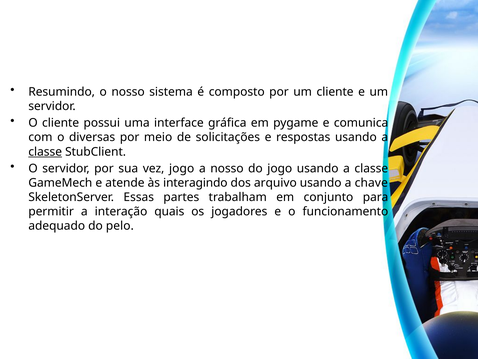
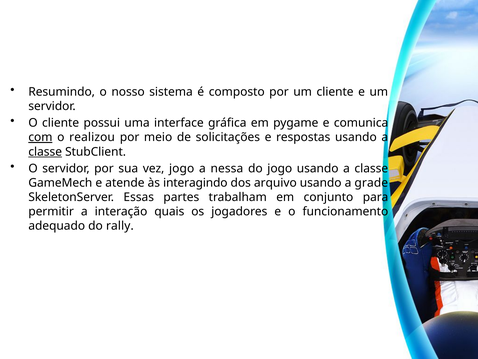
com underline: none -> present
diversas: diversas -> realizou
a nosso: nosso -> nessa
chave: chave -> grade
pelo: pelo -> rally
